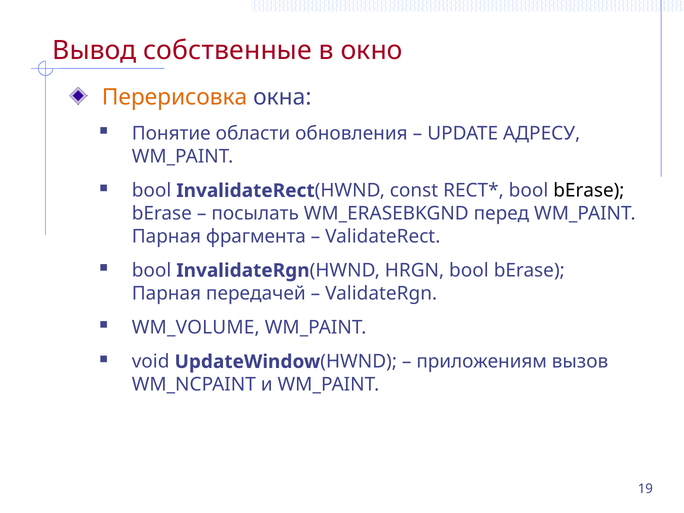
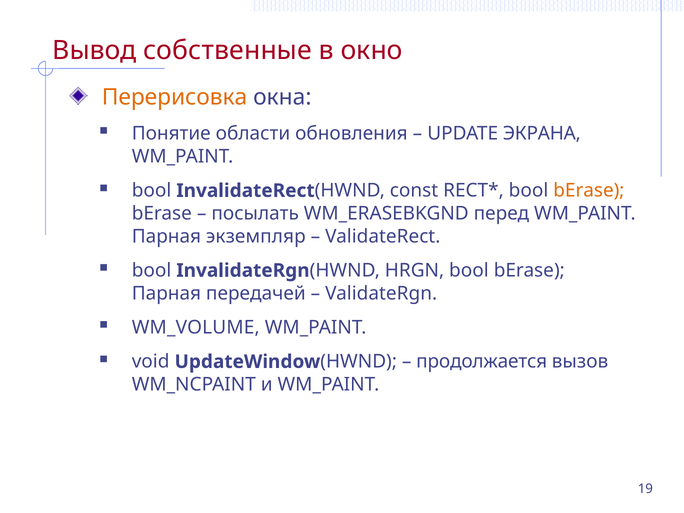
АДРЕСУ: АДРЕСУ -> ЭКРАНА
bErase at (589, 191) colour: black -> orange
фрагмента: фрагмента -> экземпляр
приложениям: приложениям -> продолжается
